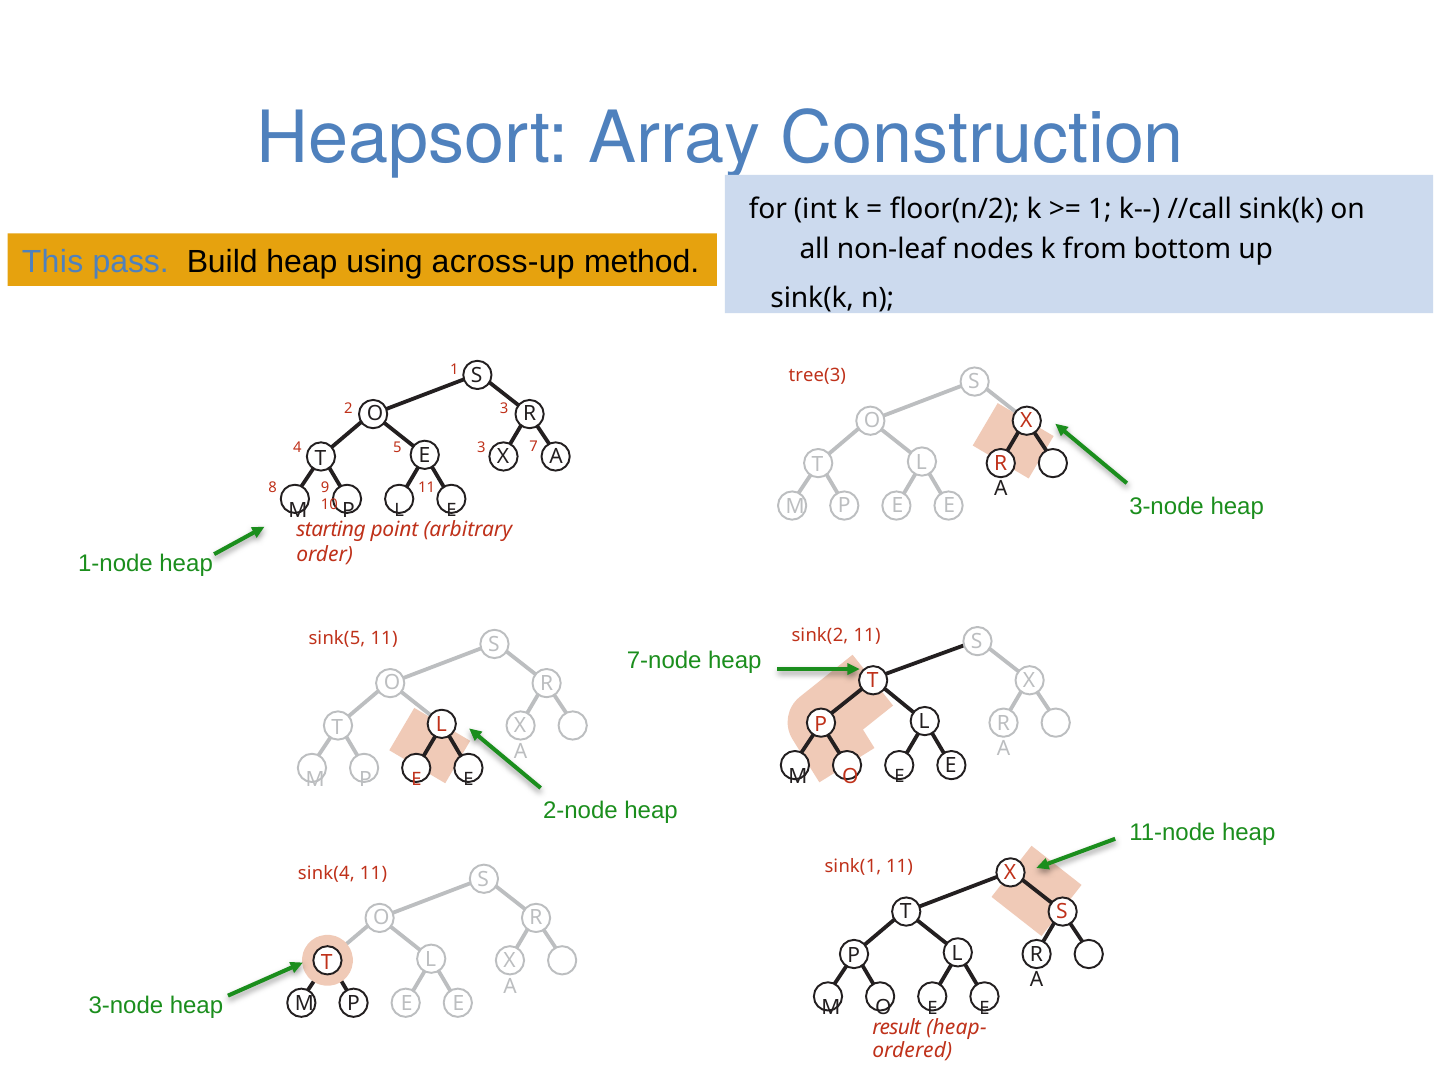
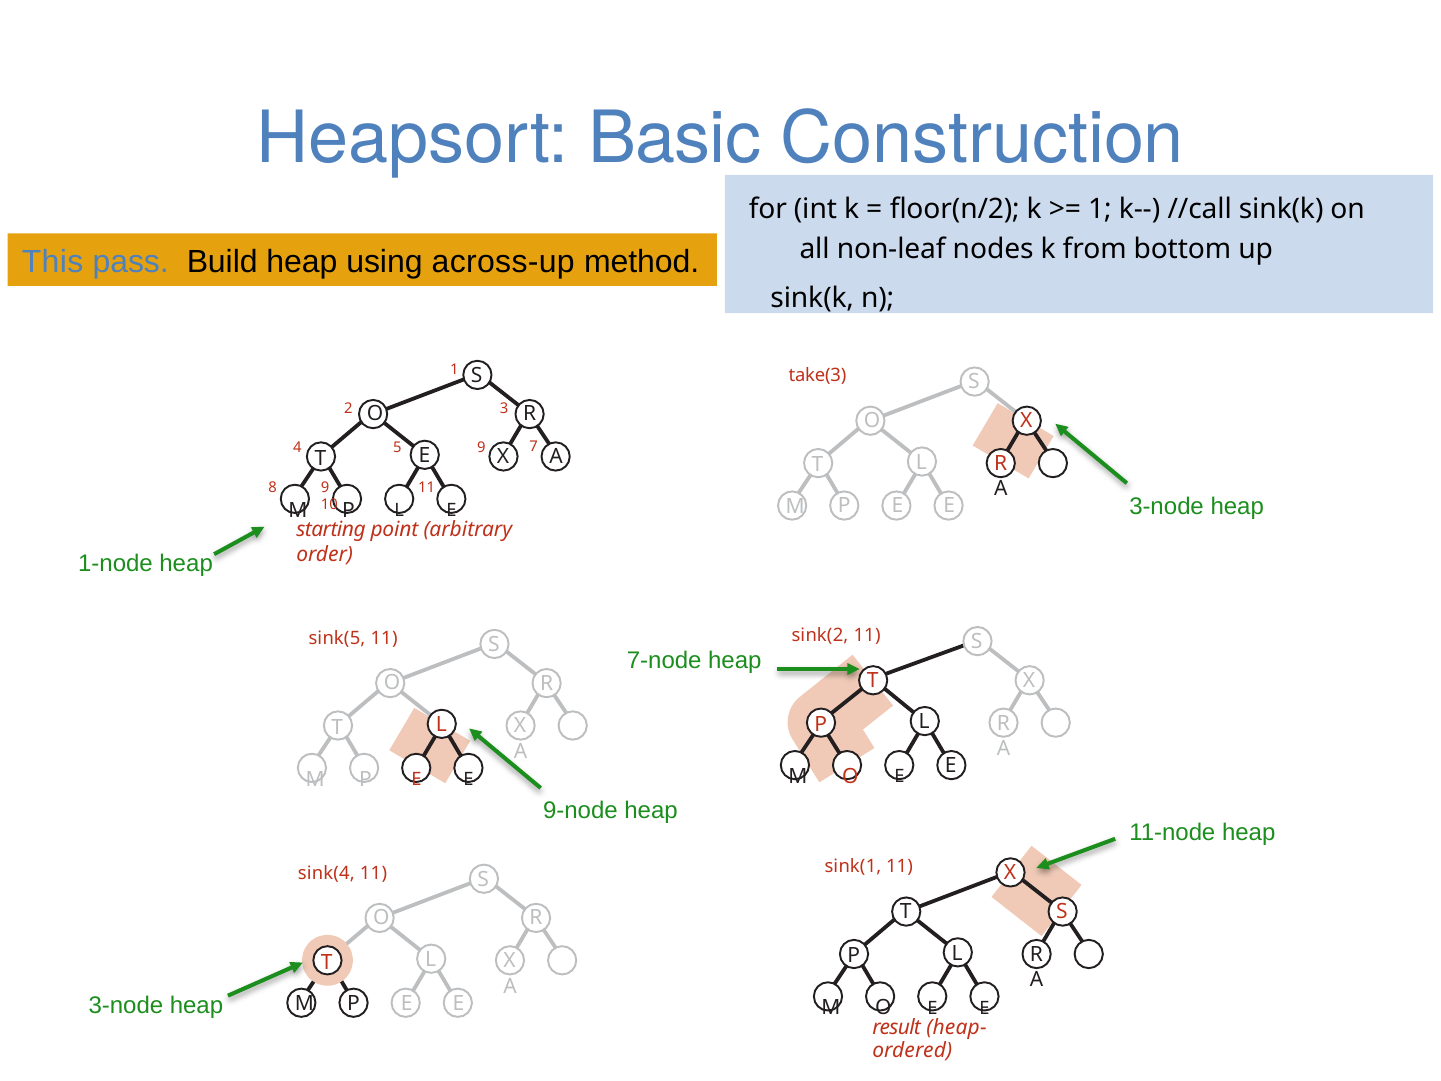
Array: Array -> Basic
tree(3: tree(3 -> take(3
5 3: 3 -> 9
2-node: 2-node -> 9-node
